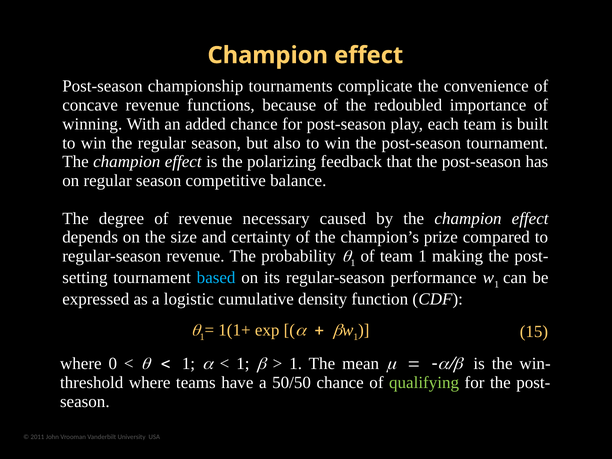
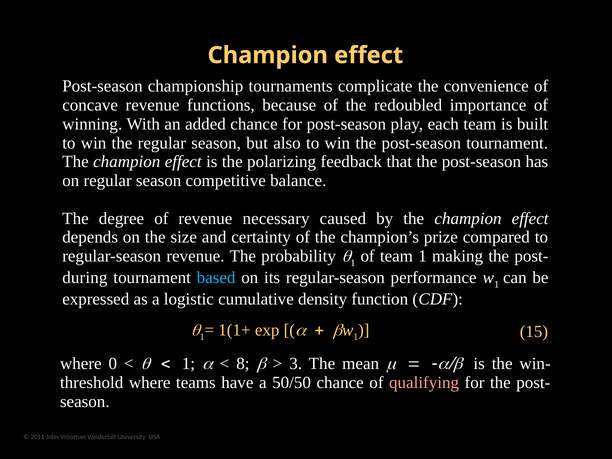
setting: setting -> during
1 at (243, 364): 1 -> 8
1 at (296, 364): 1 -> 3
qualifying colour: light green -> pink
